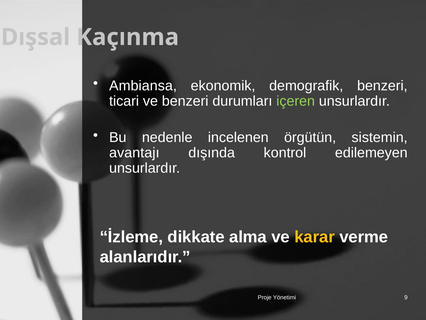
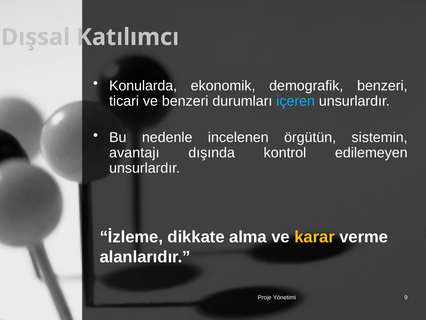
Kaçınma: Kaçınma -> Katılımcı
Ambiansa: Ambiansa -> Konularda
içeren colour: light green -> light blue
